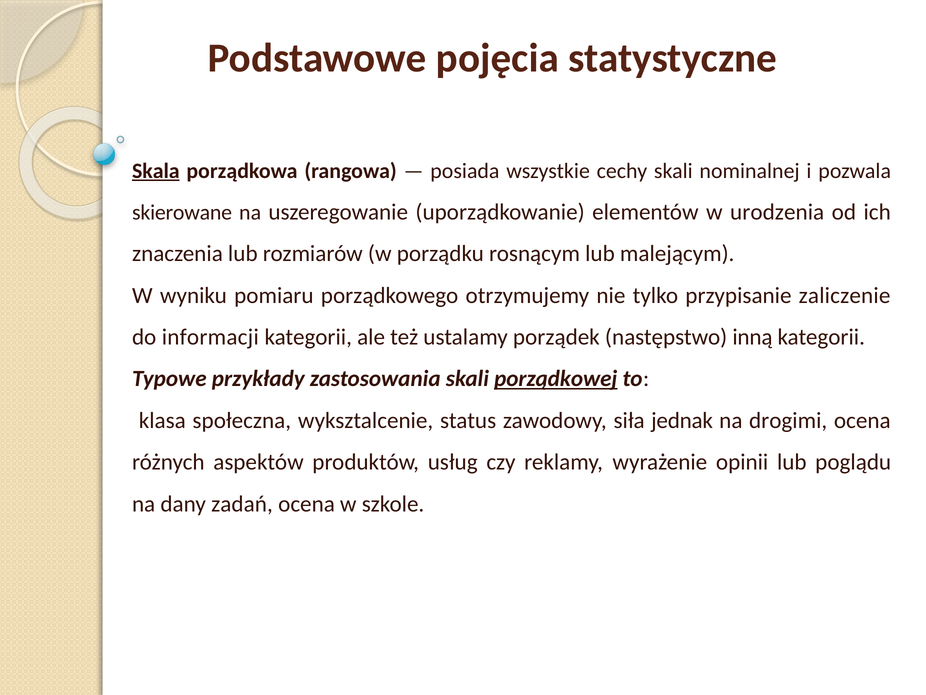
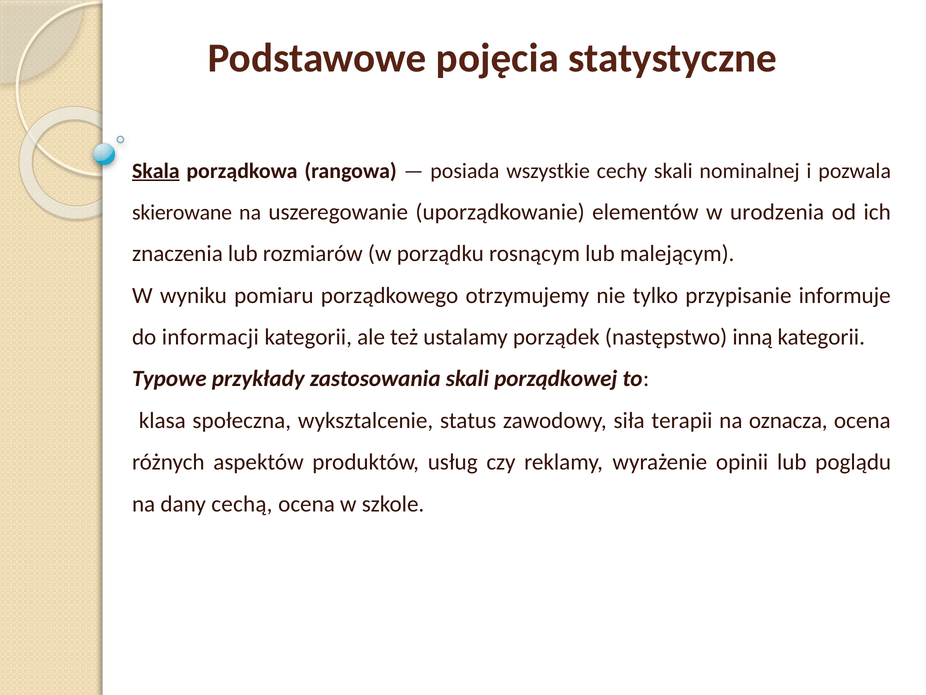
zaliczenie: zaliczenie -> informuje
porządkowej underline: present -> none
jednak: jednak -> terapii
drogimi: drogimi -> oznacza
zadań: zadań -> cechą
